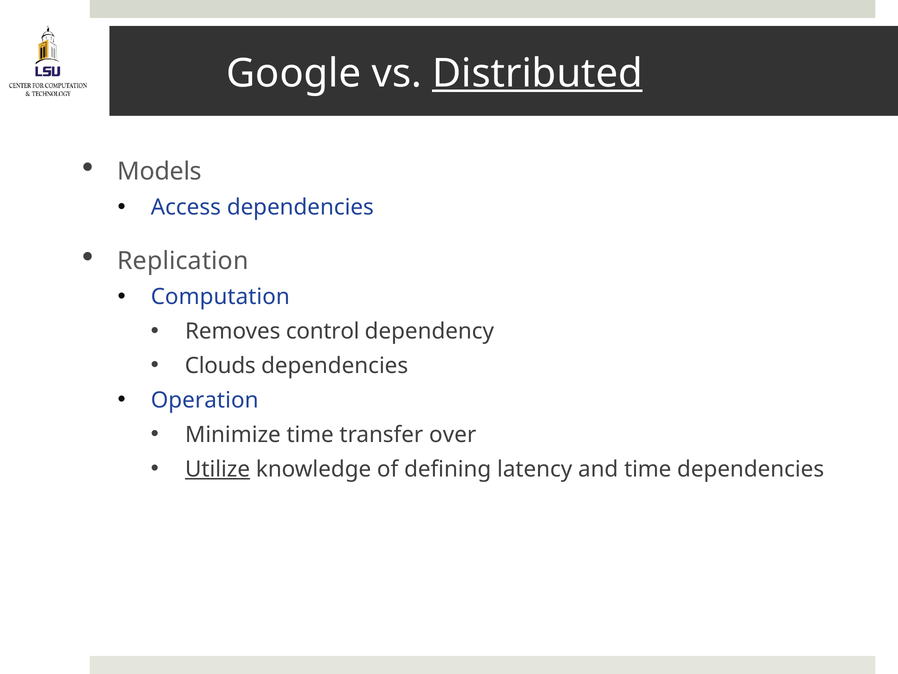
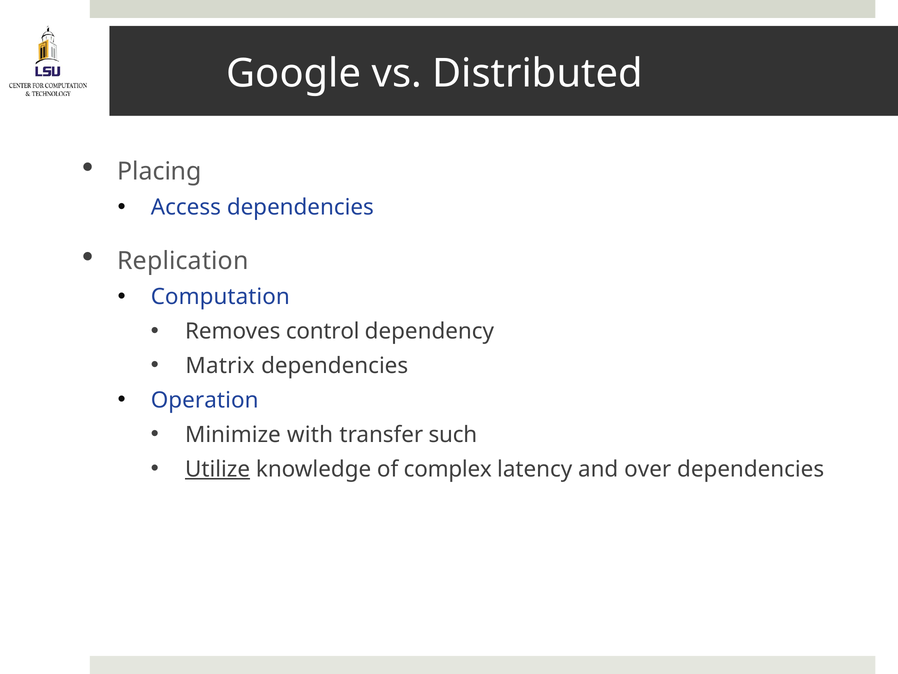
Distributed underline: present -> none
Models: Models -> Placing
Clouds: Clouds -> Matrix
Minimize time: time -> with
over: over -> such
defining: defining -> complex
and time: time -> over
